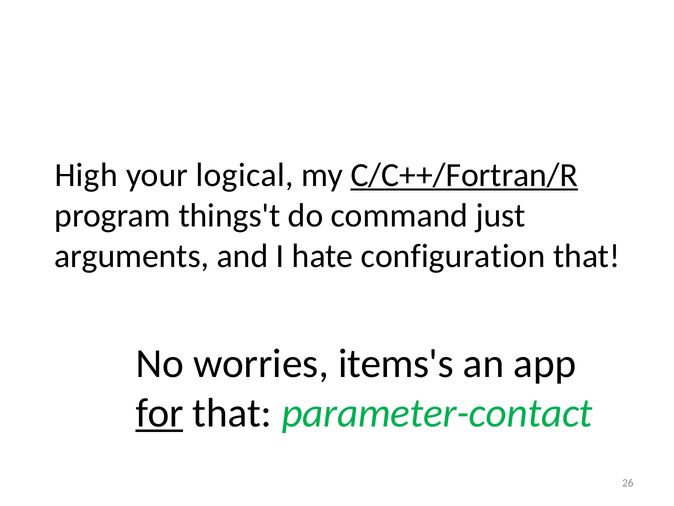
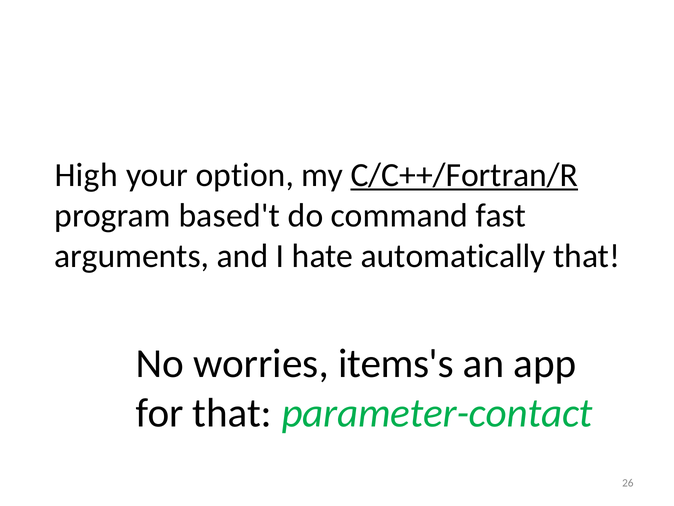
logical: logical -> option
things't: things't -> based't
just: just -> fast
configuration: configuration -> automatically
for underline: present -> none
